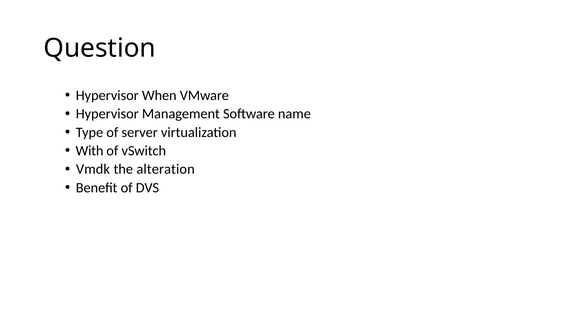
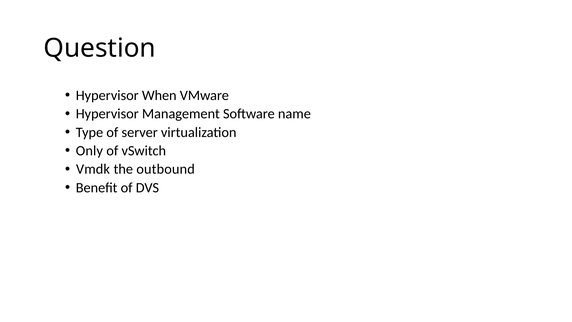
With: With -> Only
alteration: alteration -> outbound
